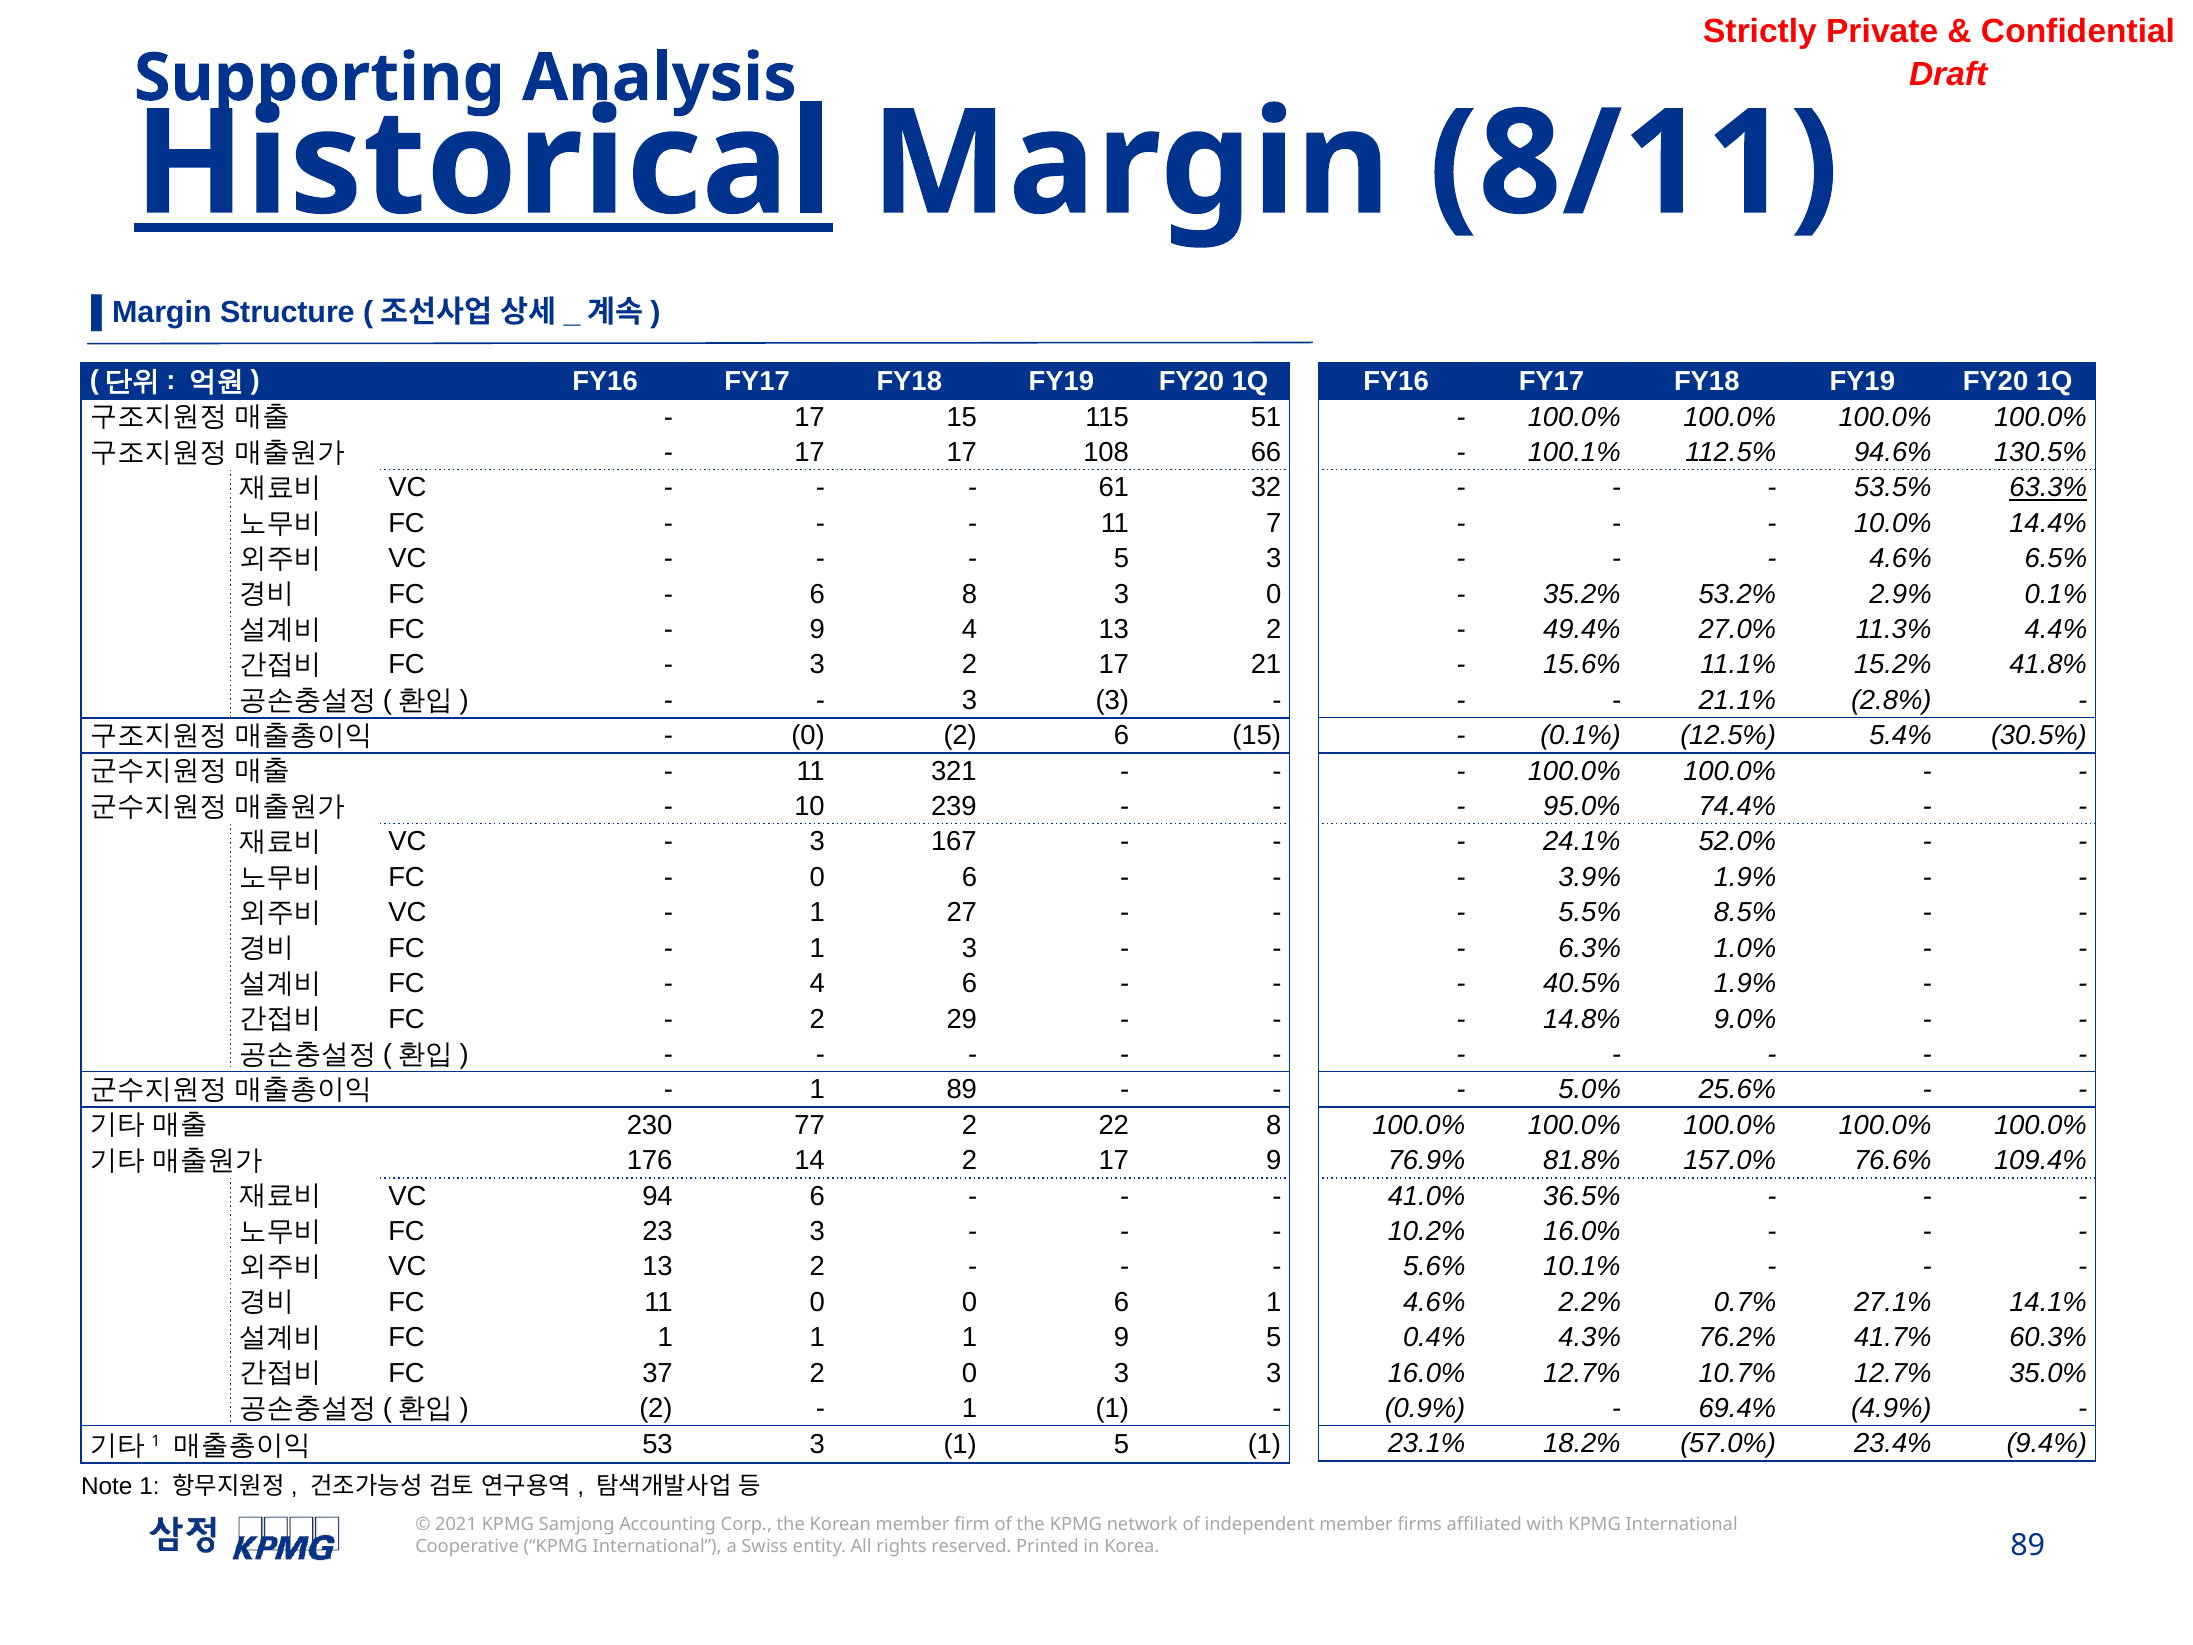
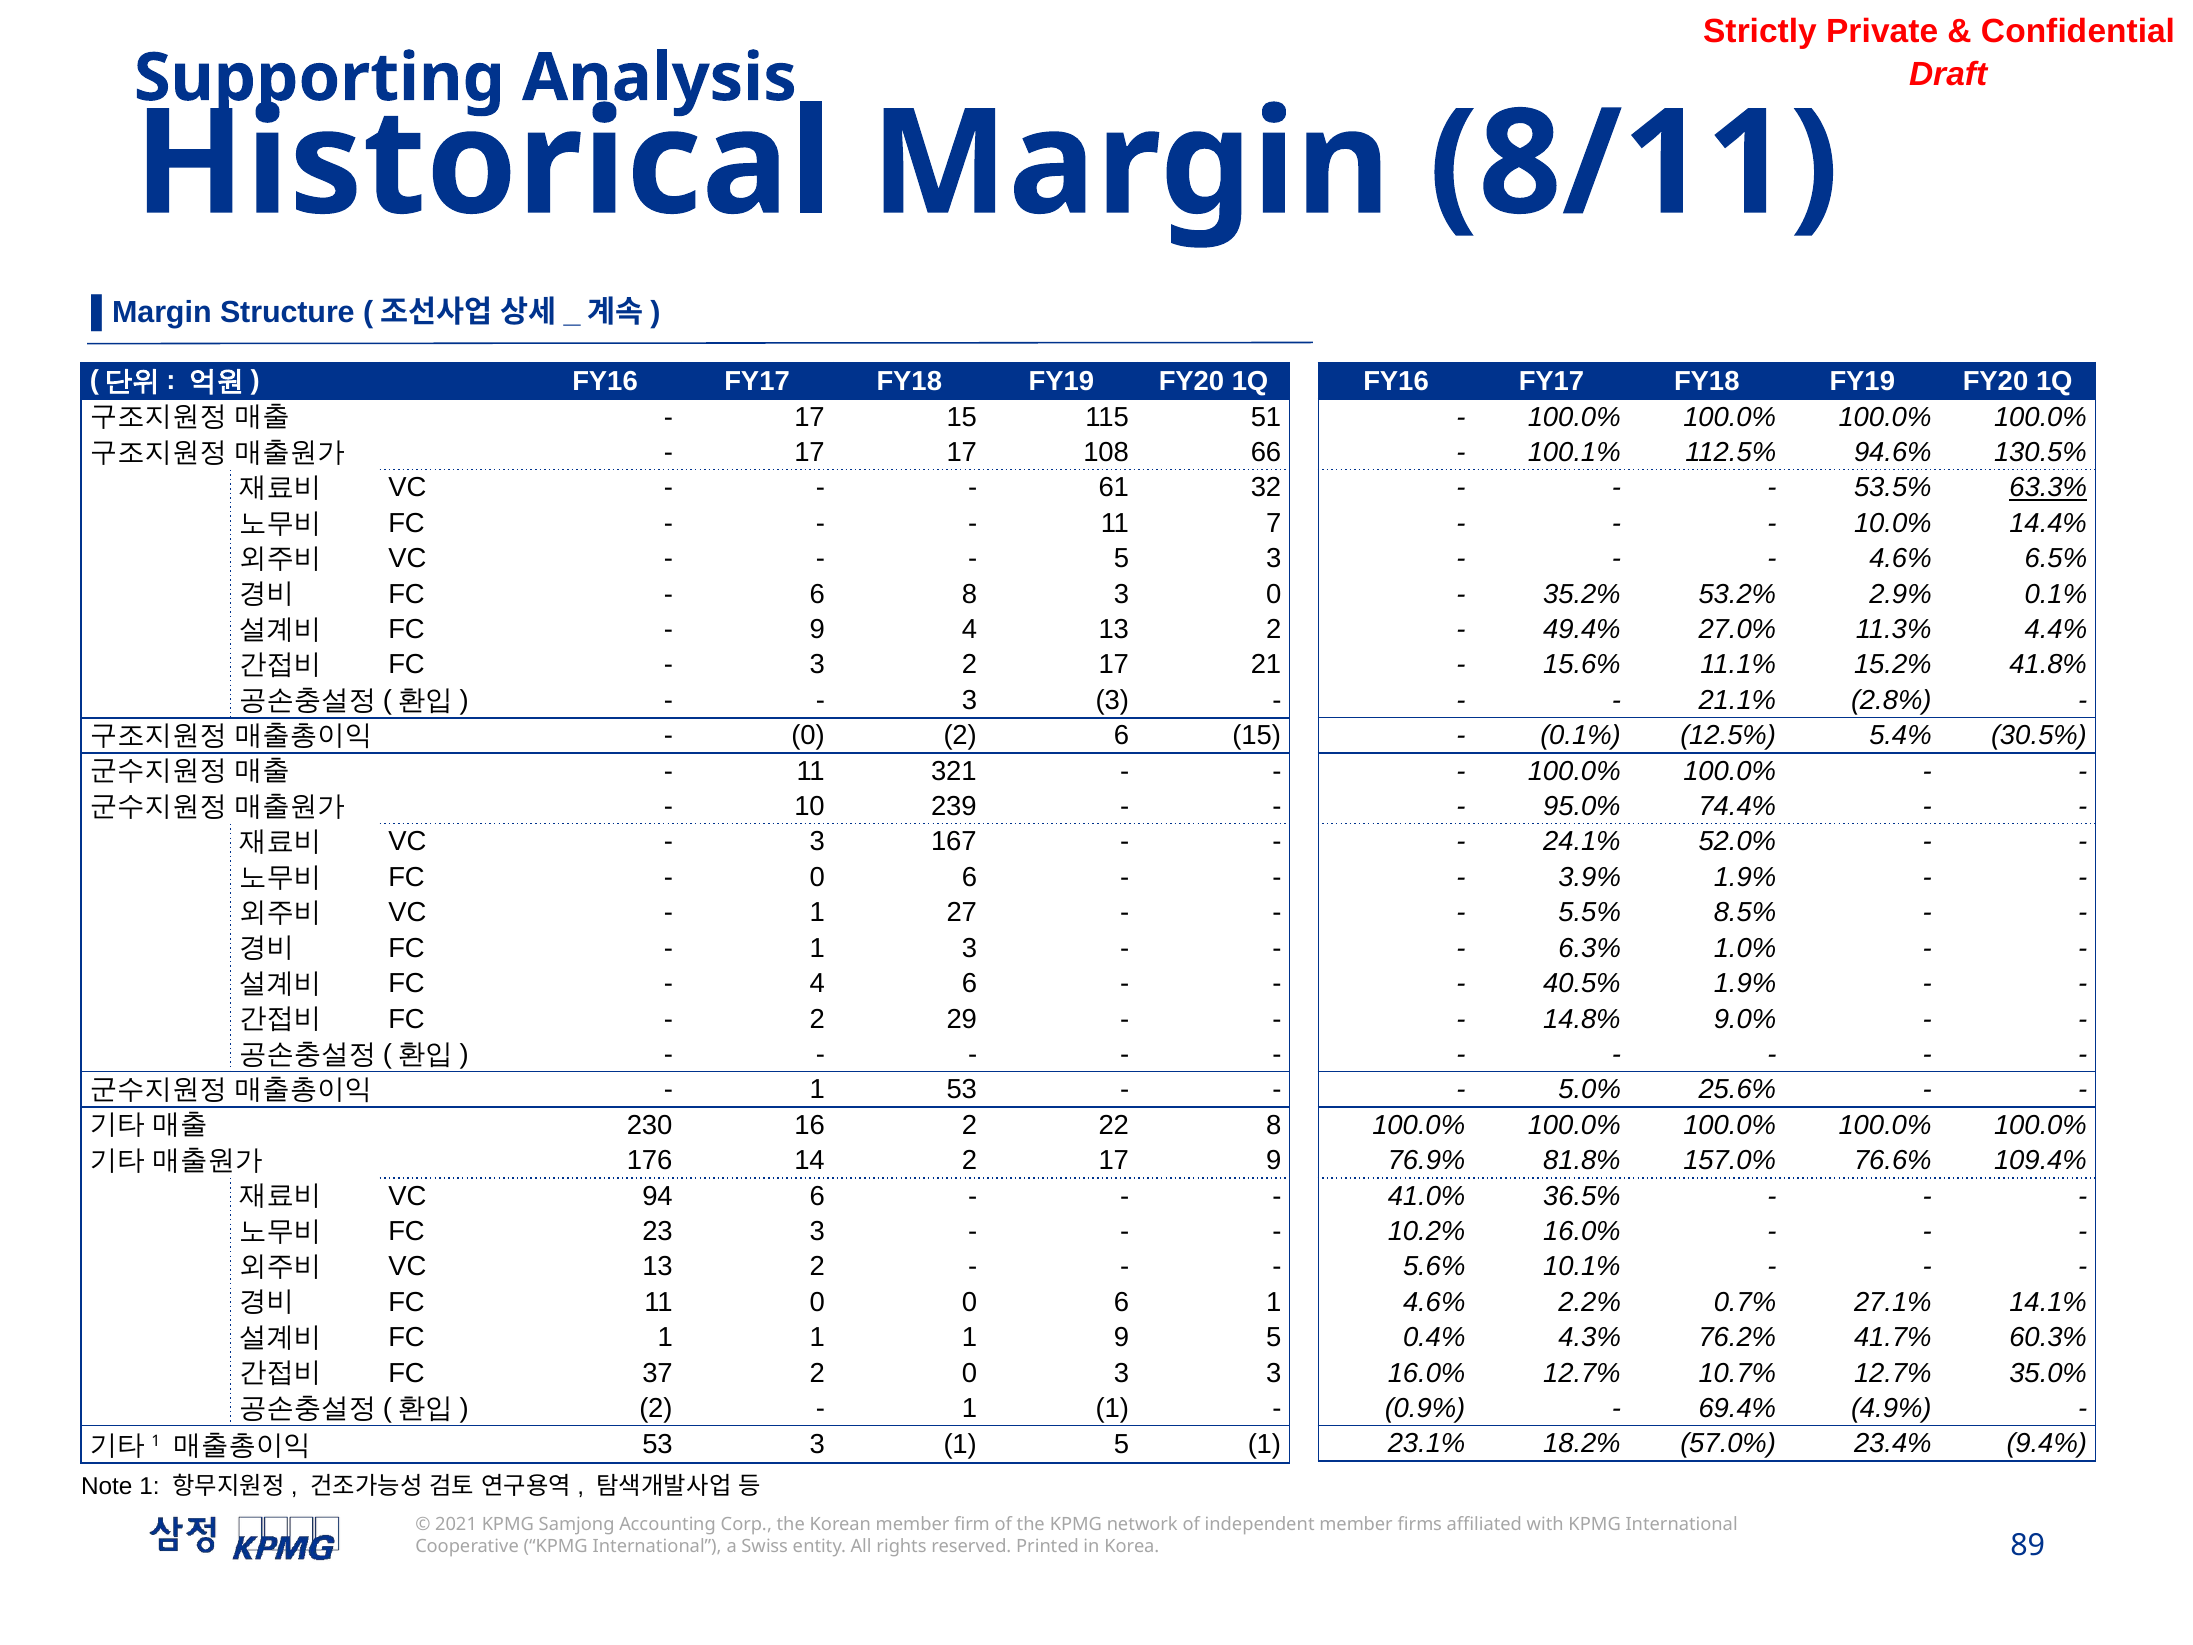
Historical underline: present -> none
1 89: 89 -> 53
77: 77 -> 16
